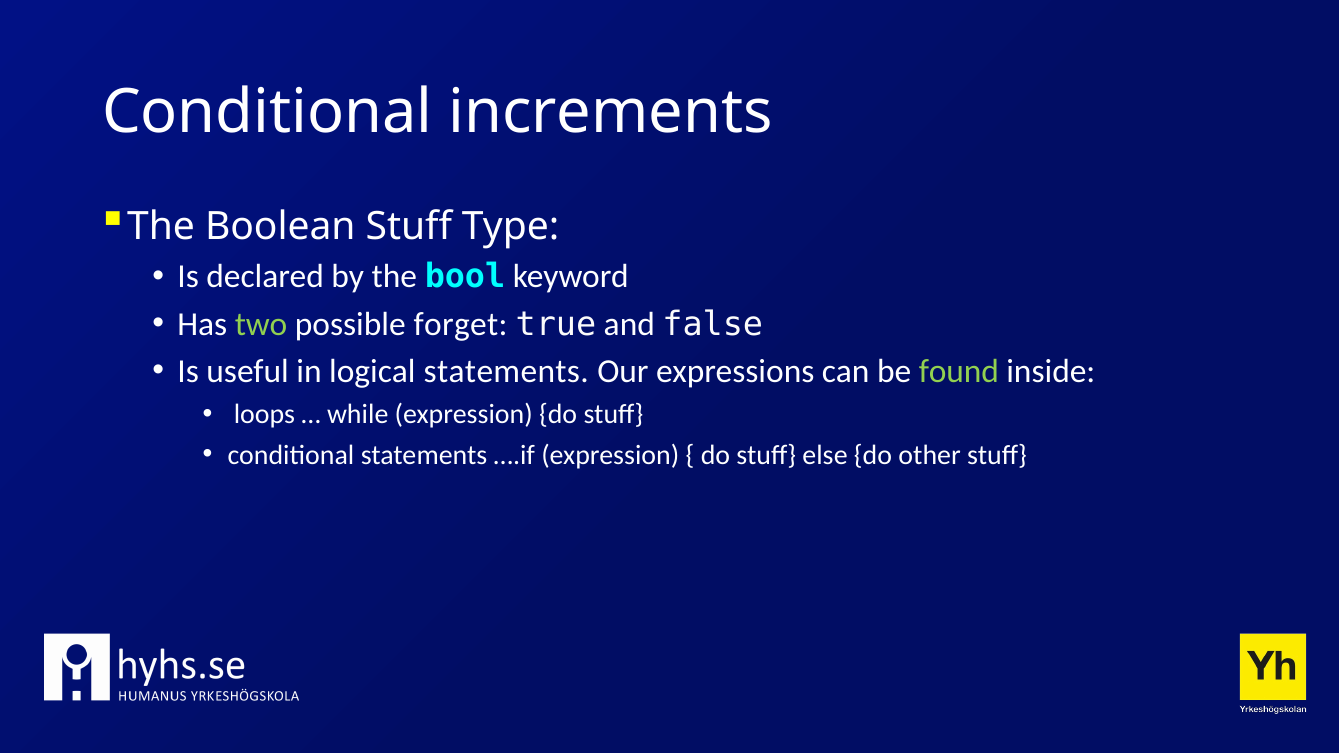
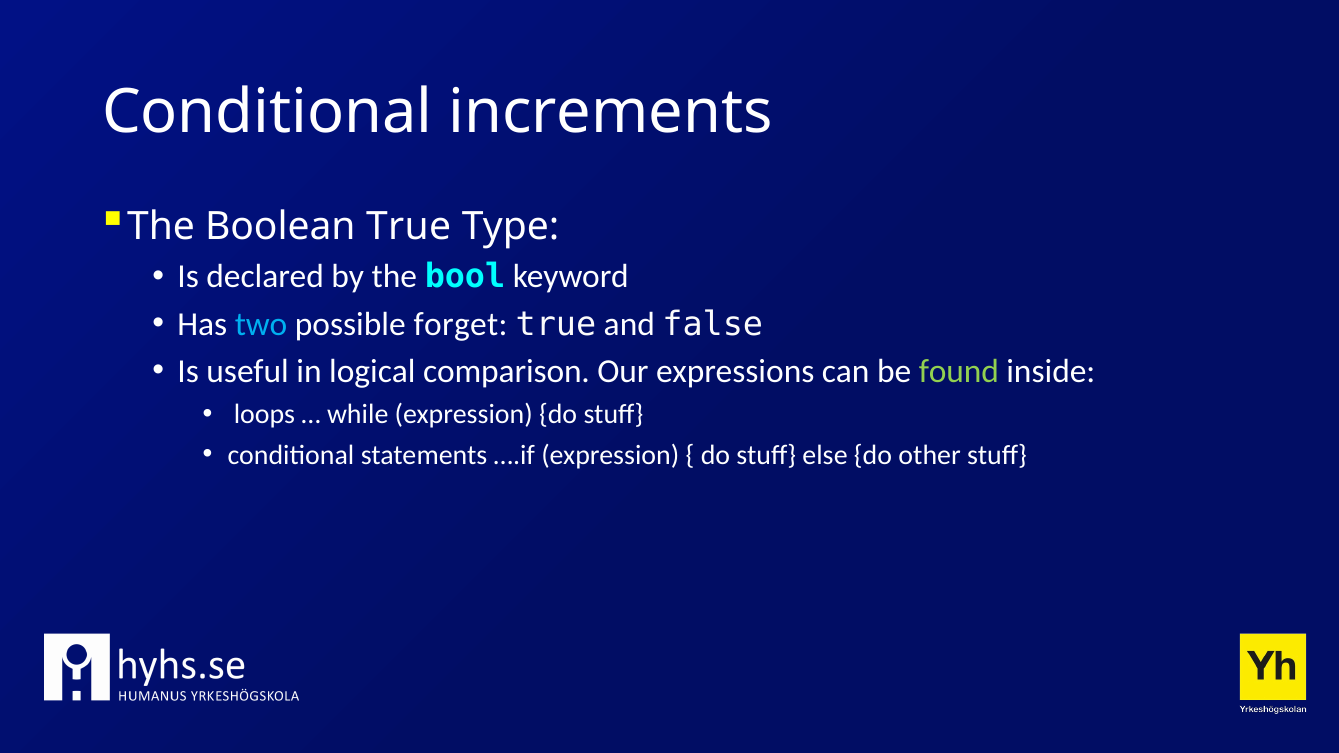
Boolean Stuff: Stuff -> True
two colour: light green -> light blue
logical statements: statements -> comparison
